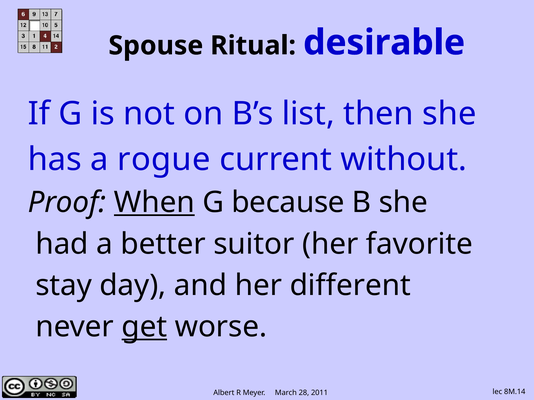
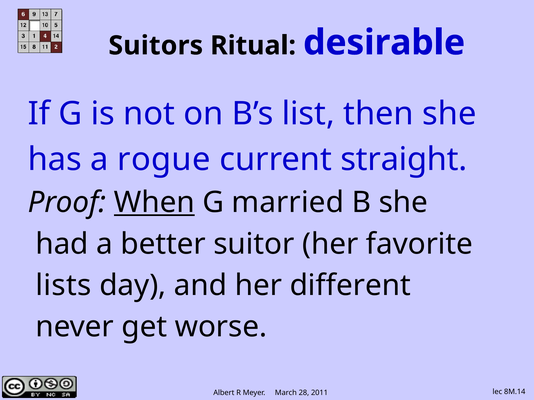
Spouse: Spouse -> Suitors
without: without -> straight
because: because -> married
stay: stay -> lists
get underline: present -> none
